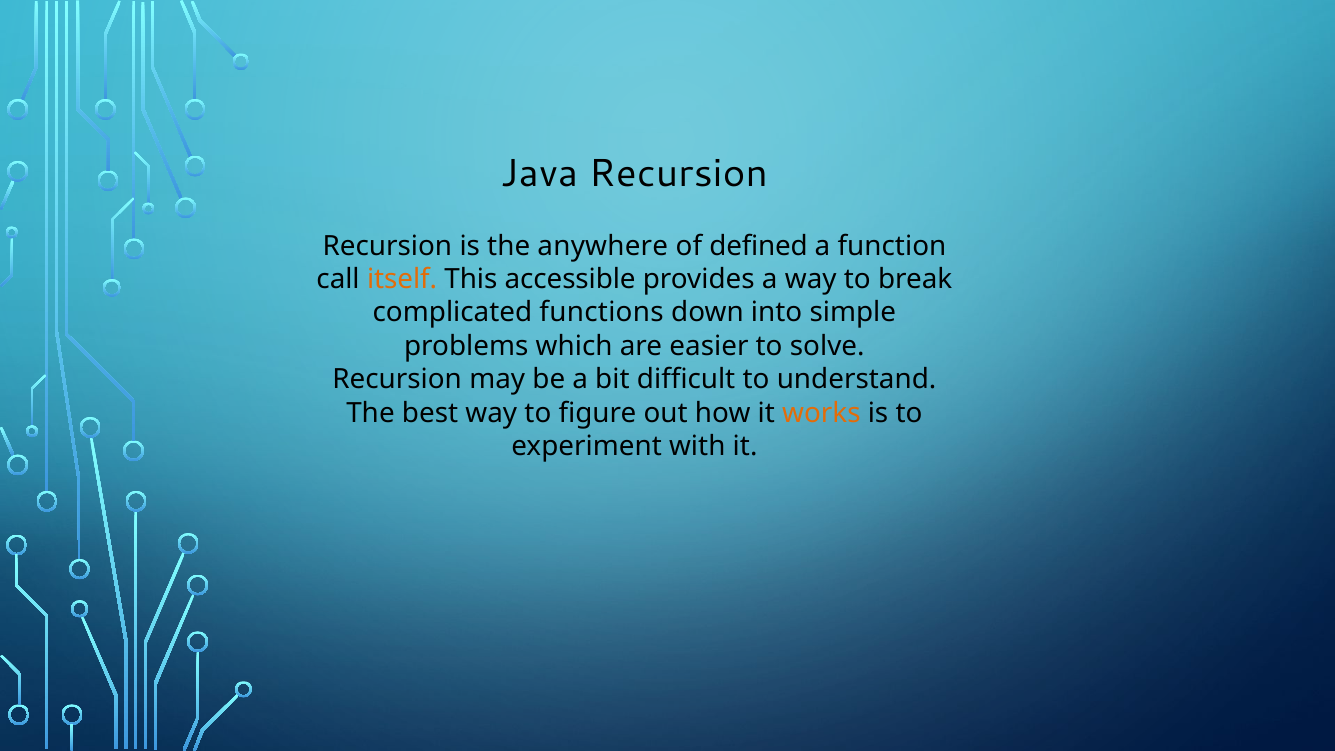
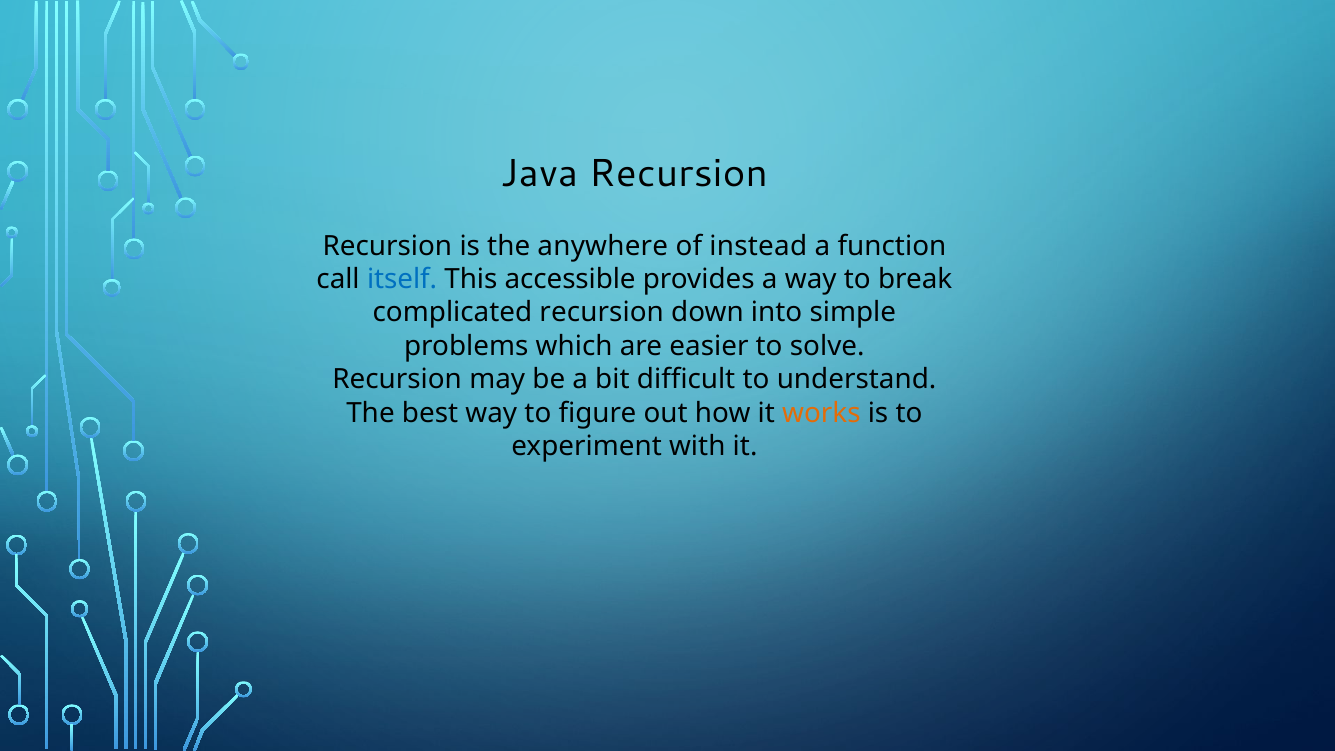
defined: defined -> instead
itself colour: orange -> blue
complicated functions: functions -> recursion
